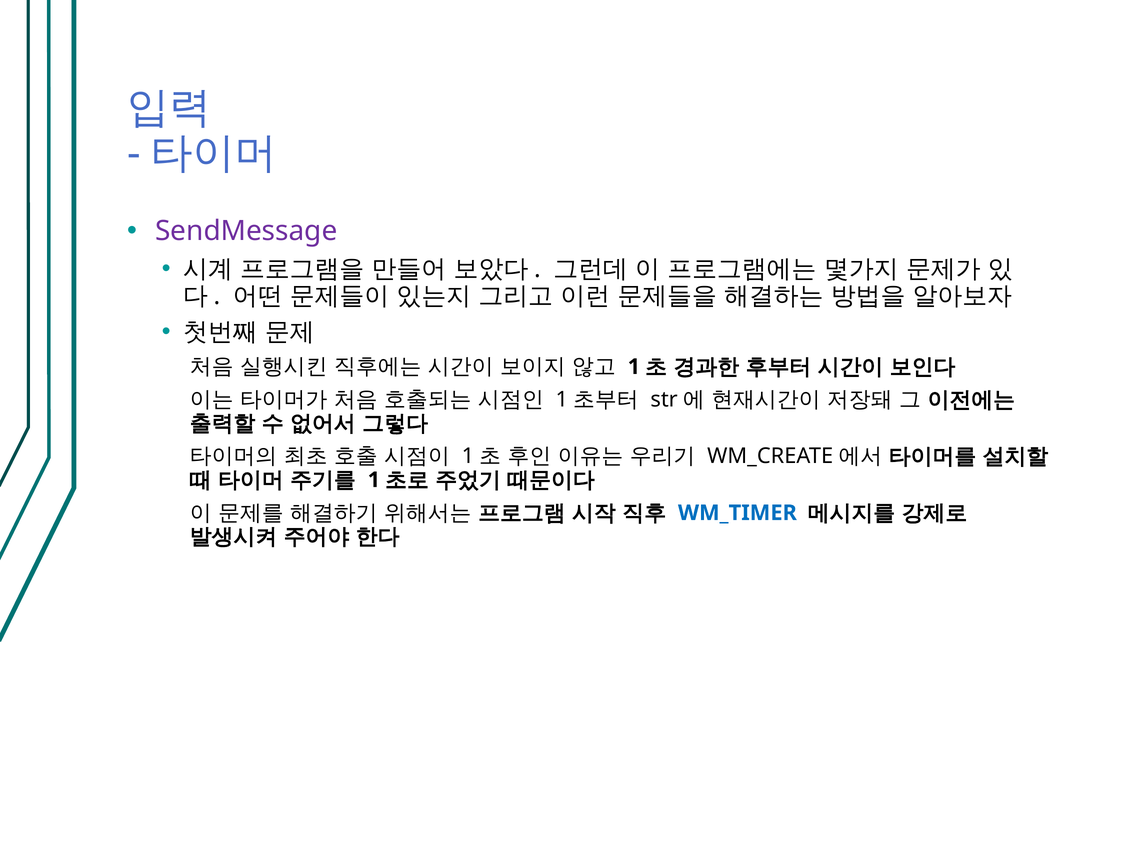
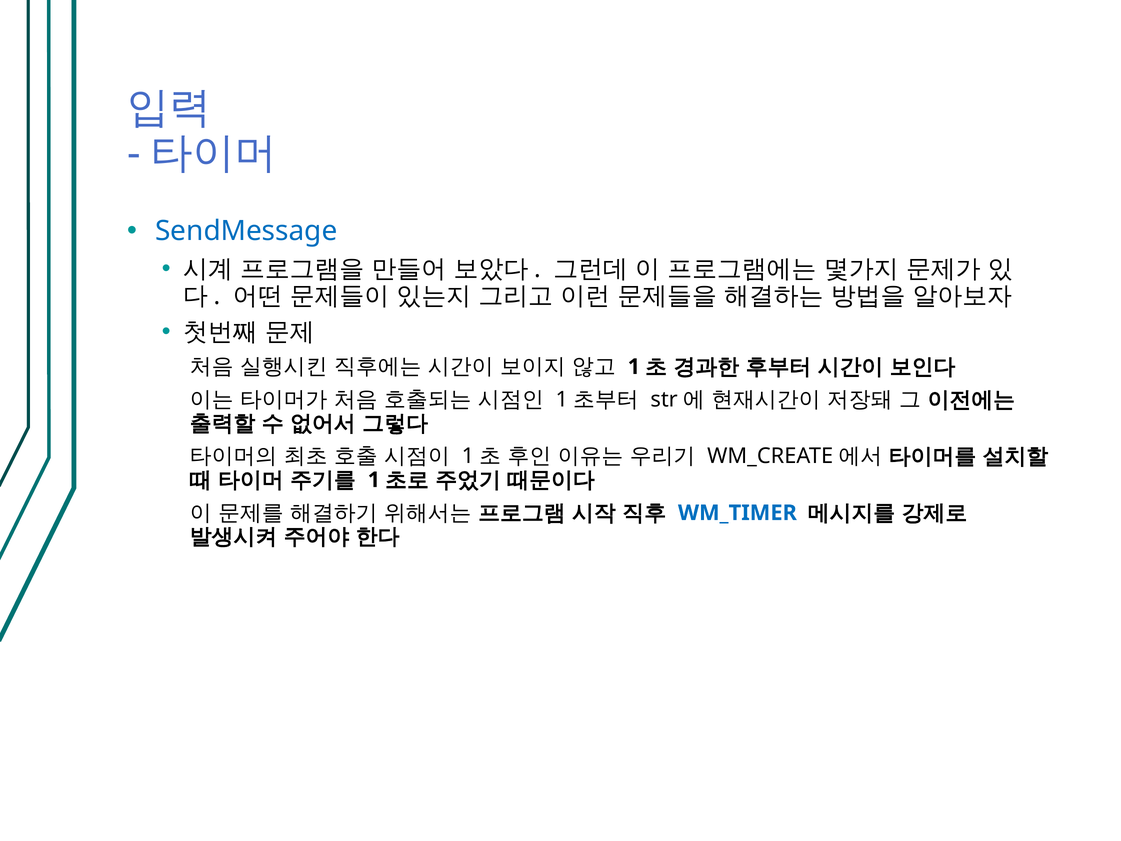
SendMessage colour: purple -> blue
